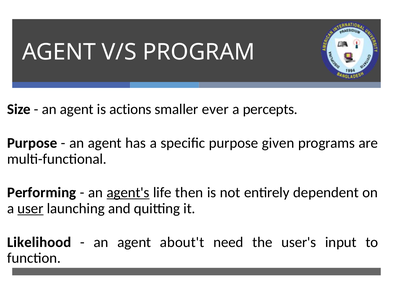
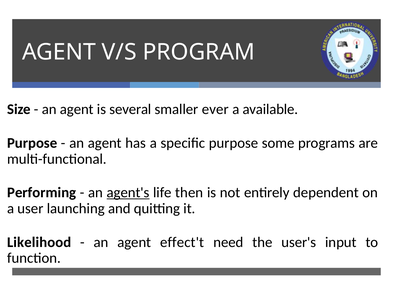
actions: actions -> several
percepts: percepts -> available
given: given -> some
user underline: present -> none
about't: about't -> effect't
